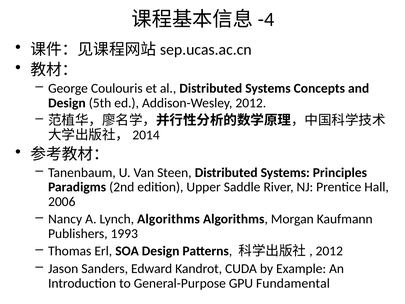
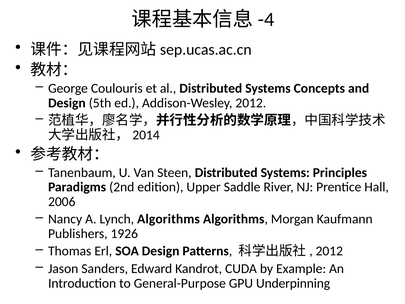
1993: 1993 -> 1926
Fundamental: Fundamental -> Underpinning
